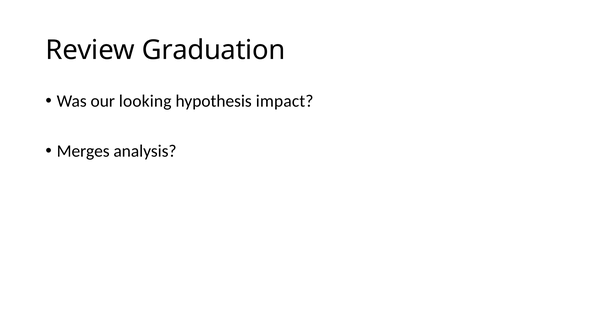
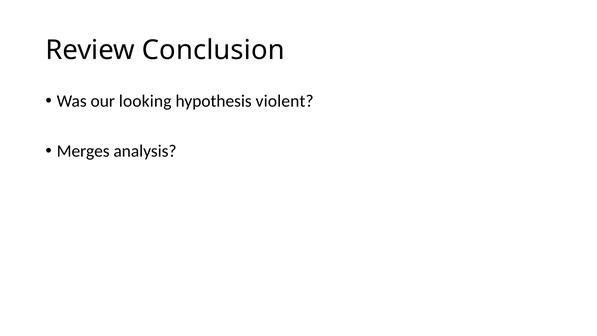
Graduation: Graduation -> Conclusion
impact: impact -> violent
